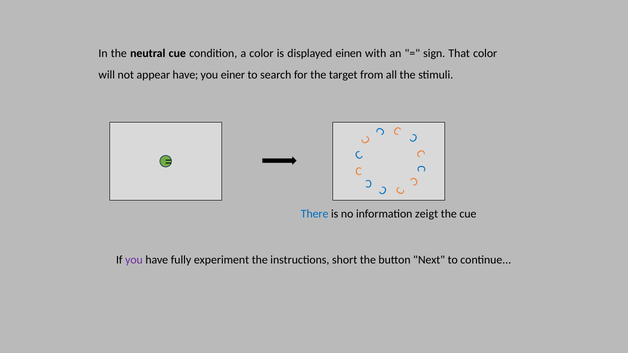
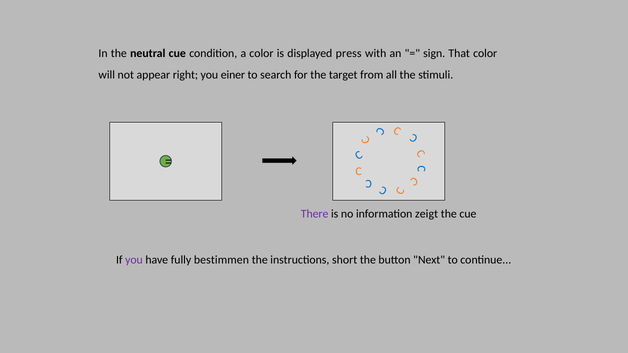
einen: einen -> press
appear have: have -> right
There colour: blue -> purple
experiment: experiment -> bestimmen
